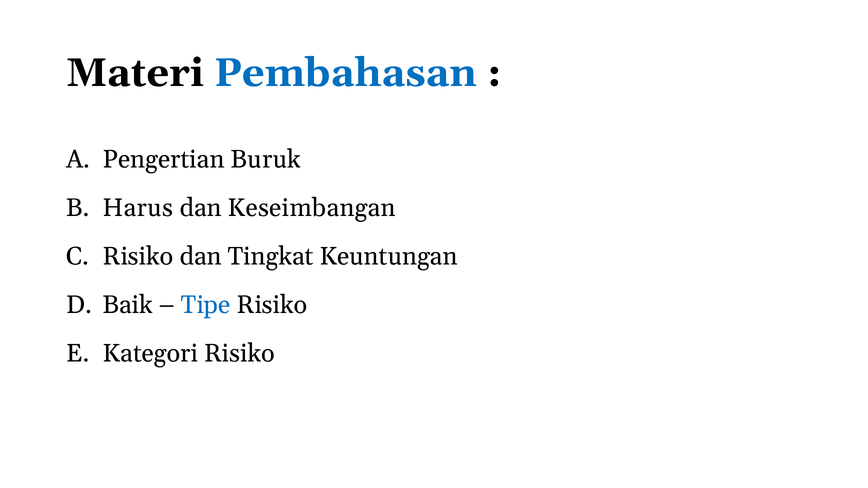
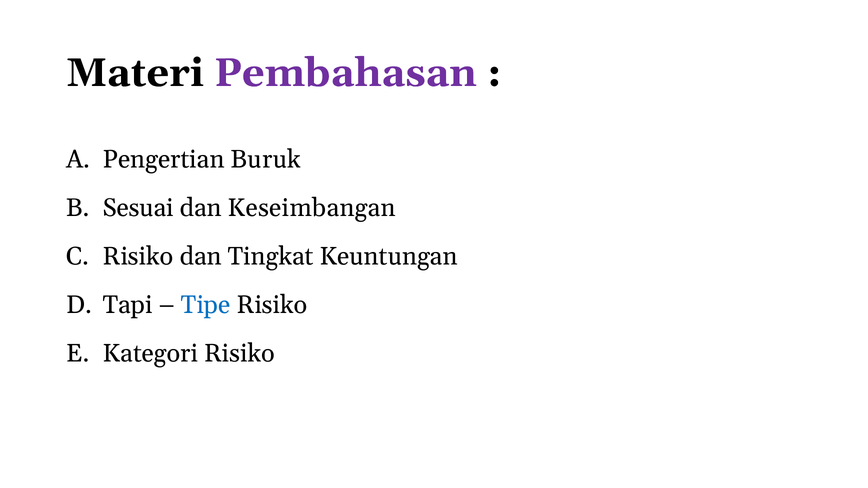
Pembahasan colour: blue -> purple
Harus: Harus -> Sesuai
Baik: Baik -> Tapi
